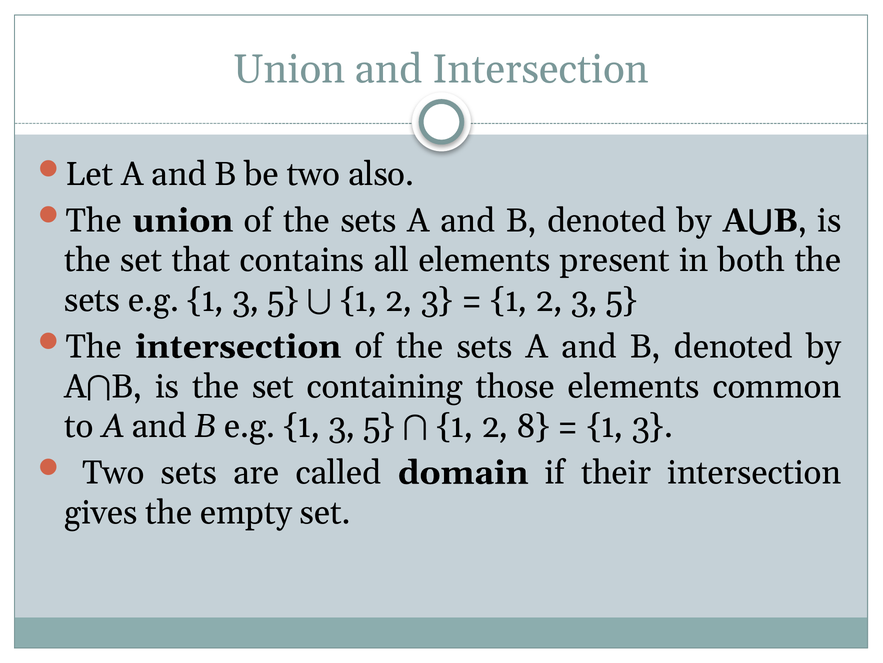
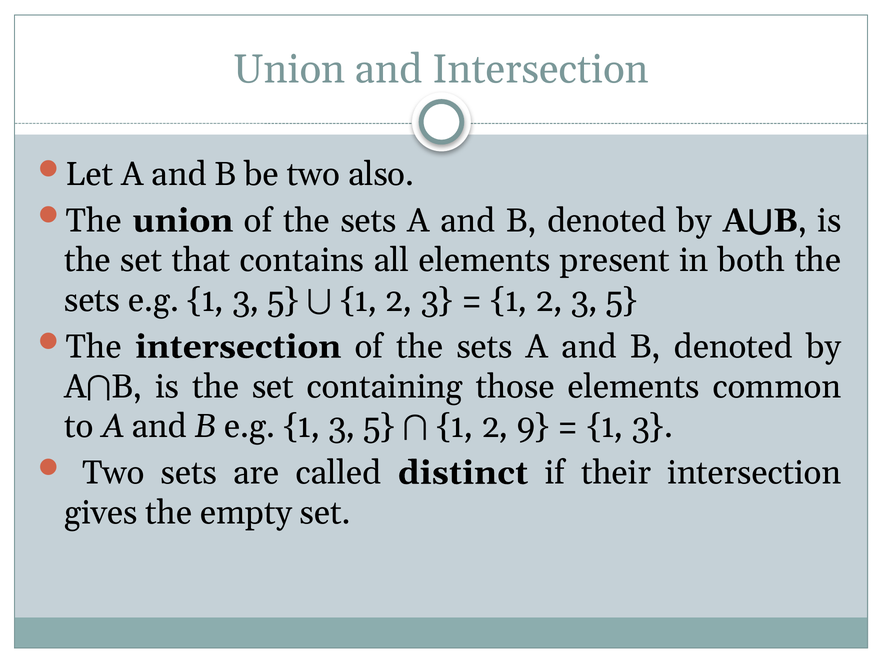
8: 8 -> 9
domain: domain -> distinct
